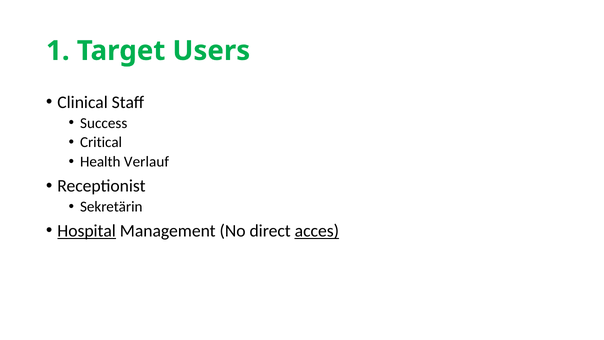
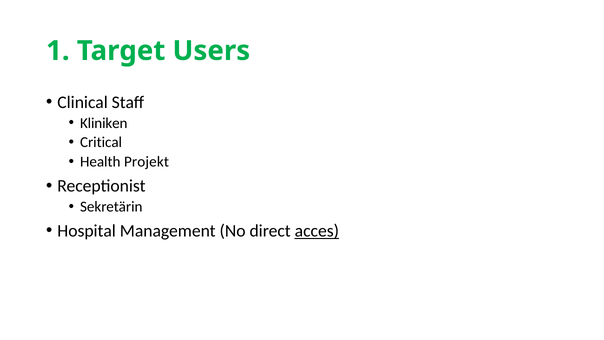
Success: Success -> Kliniken
Verlauf: Verlauf -> Projekt
Hospital underline: present -> none
